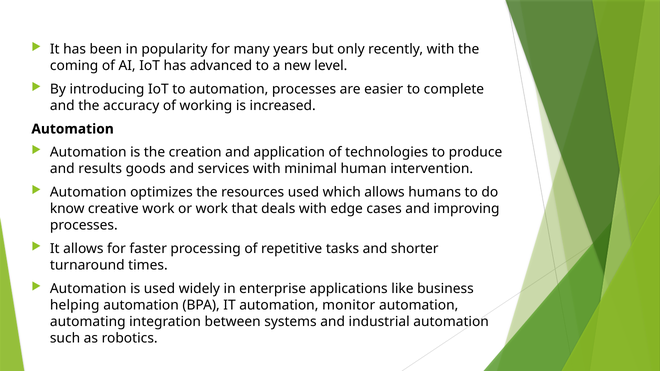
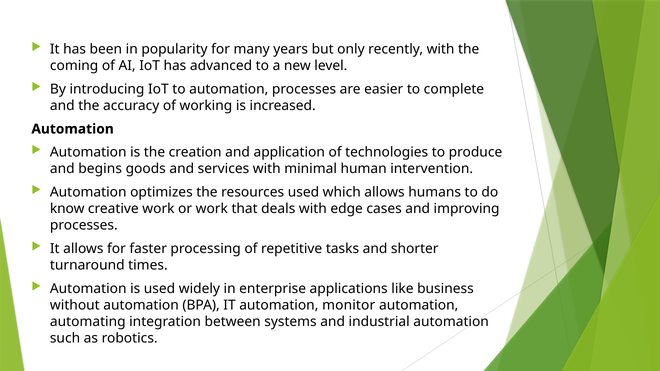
results: results -> begins
helping: helping -> without
